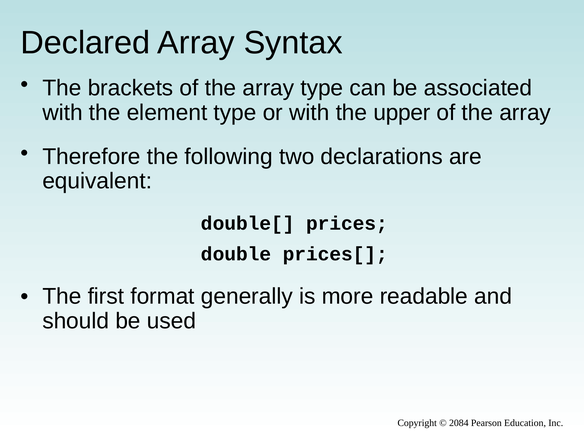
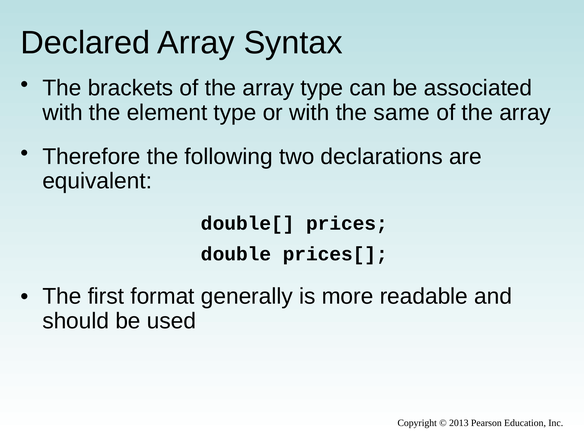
upper: upper -> same
2084: 2084 -> 2013
